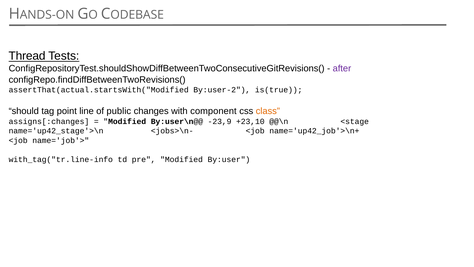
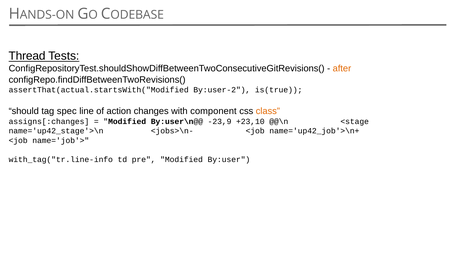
after colour: purple -> orange
point: point -> spec
public: public -> action
